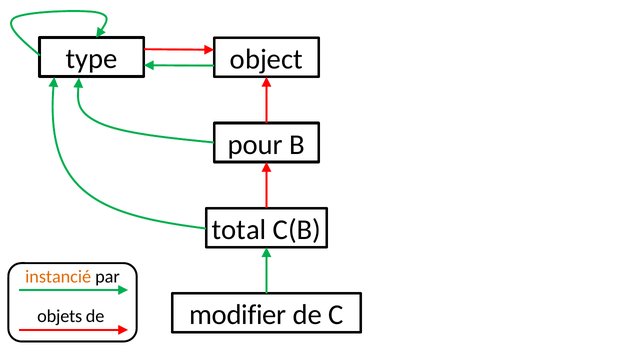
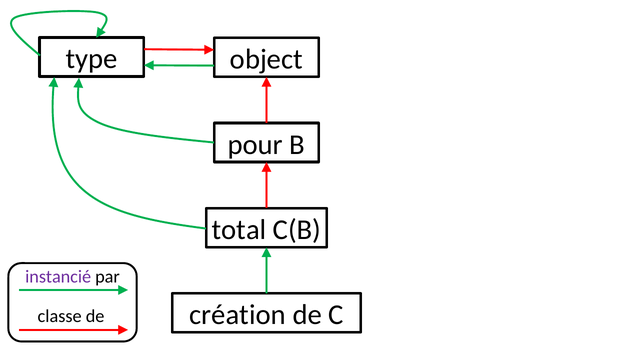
instancié colour: orange -> purple
modifier: modifier -> création
objets: objets -> classe
